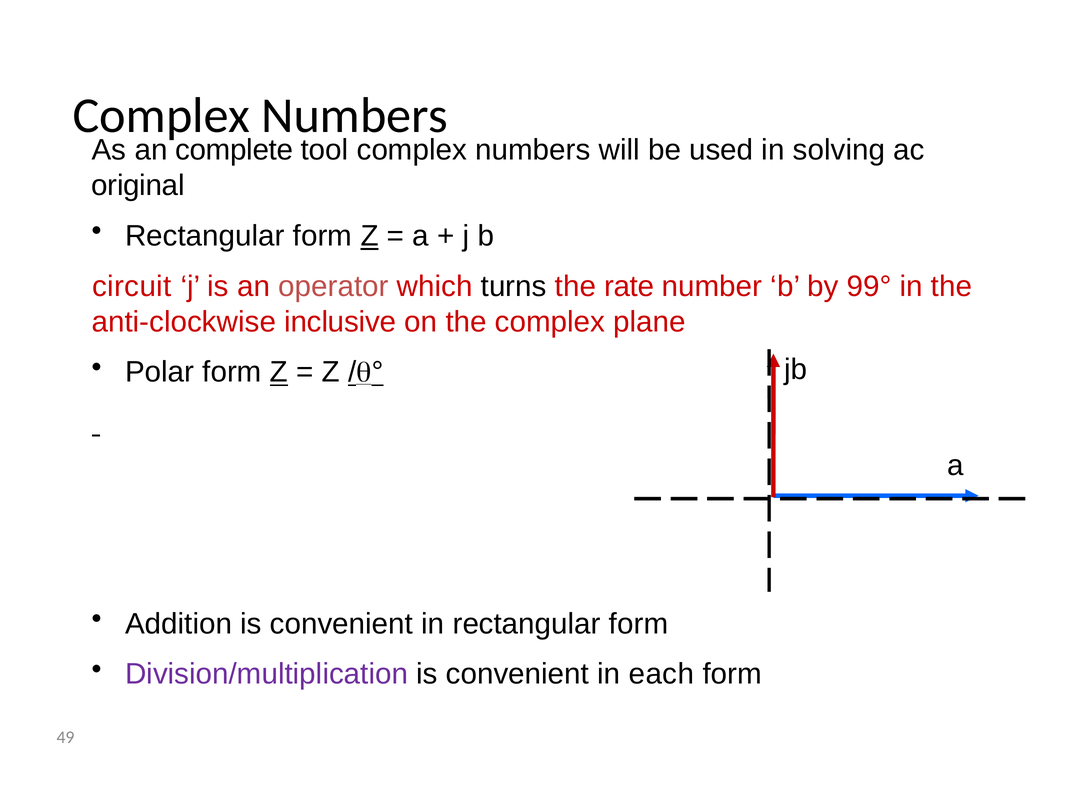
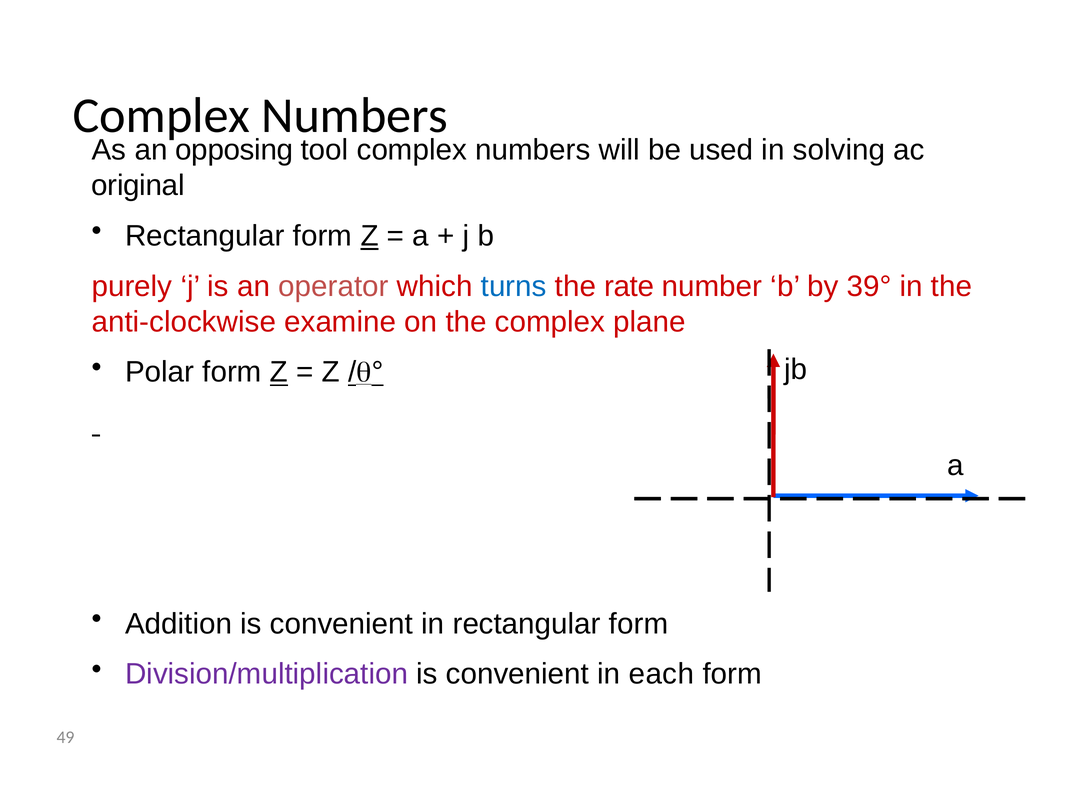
complete: complete -> opposing
circuit: circuit -> purely
turns colour: black -> blue
99°: 99° -> 39°
inclusive: inclusive -> examine
